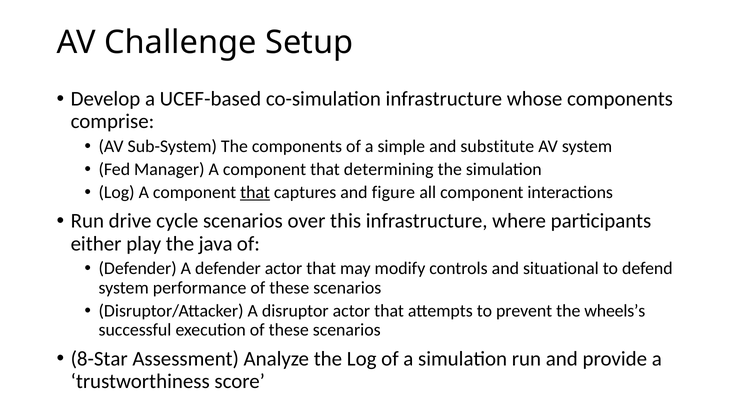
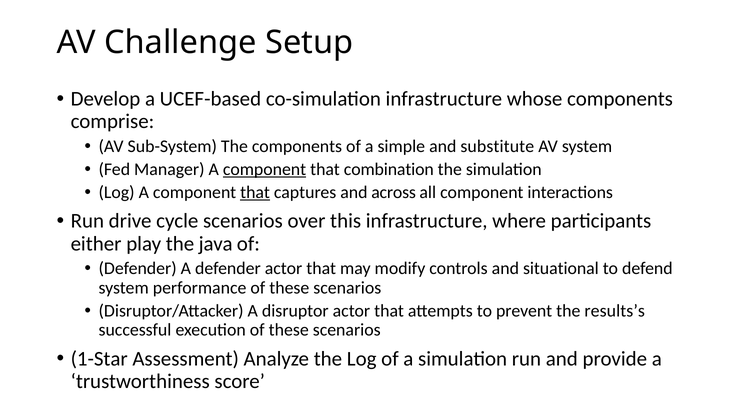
component at (265, 170) underline: none -> present
determining: determining -> combination
figure: figure -> across
wheels’s: wheels’s -> results’s
8-Star: 8-Star -> 1-Star
